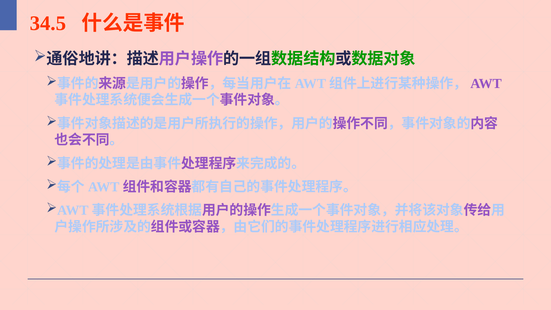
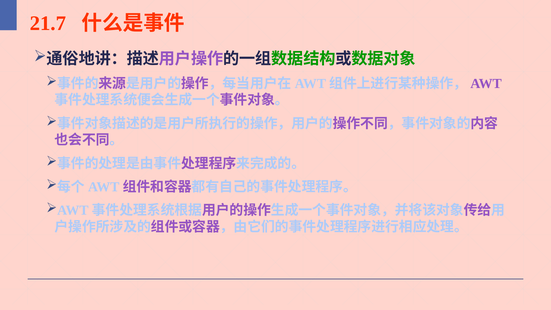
34.5: 34.5 -> 21.7
